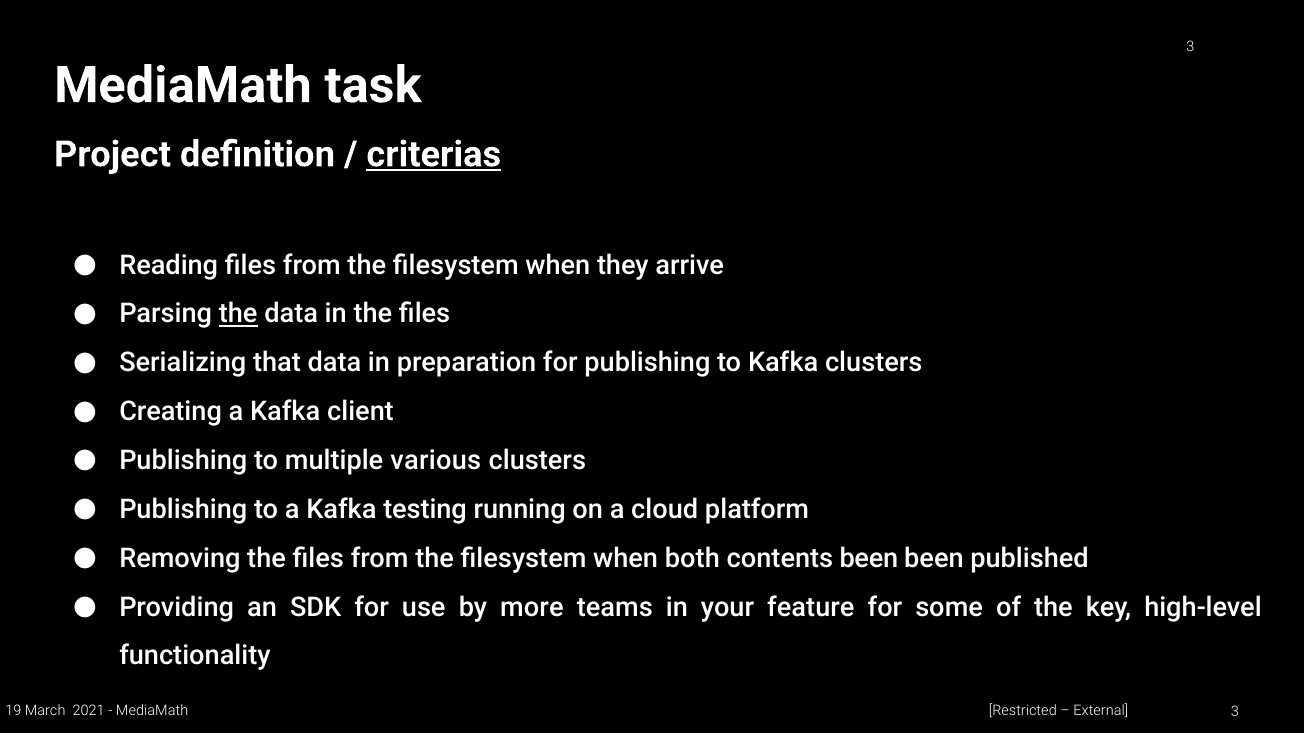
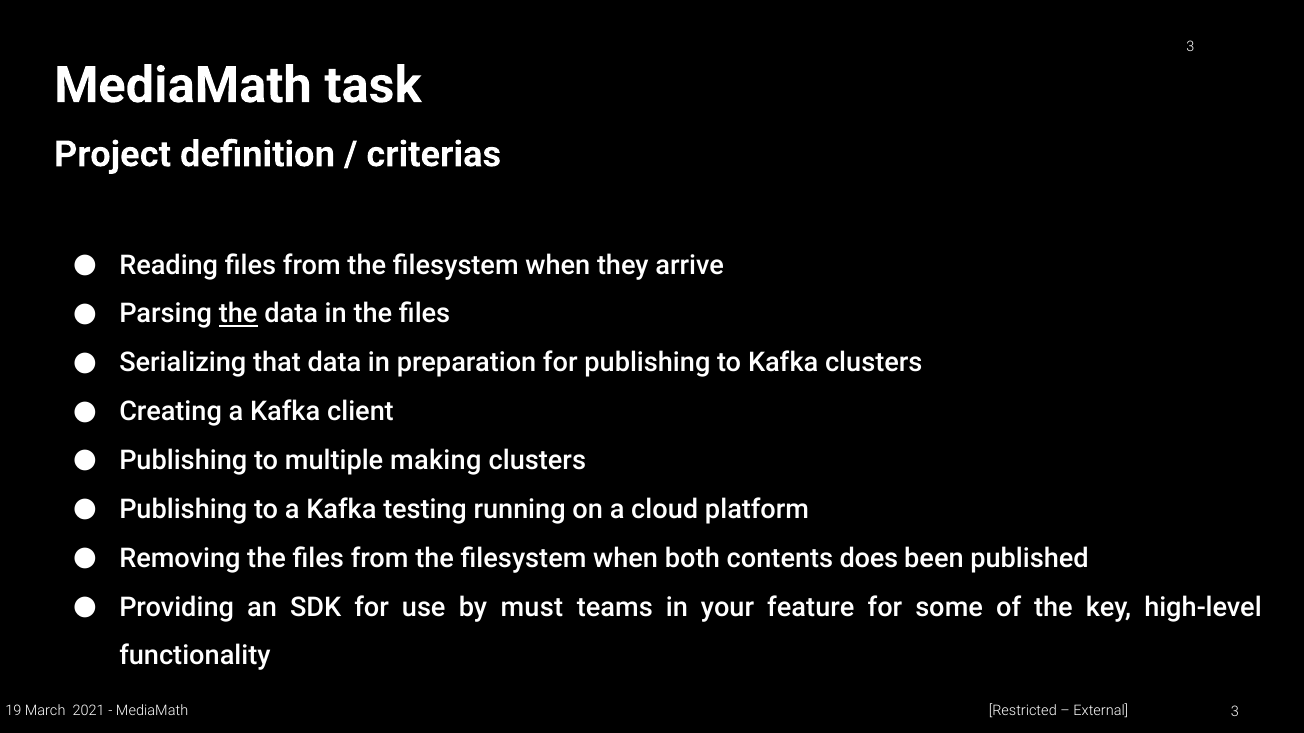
criterias underline: present -> none
various: various -> making
contents been: been -> does
more: more -> must
